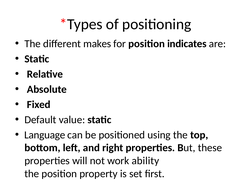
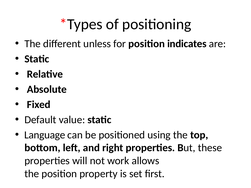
makes: makes -> unless
ability: ability -> allows
